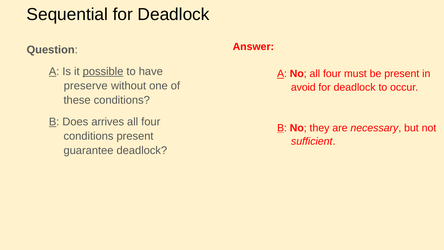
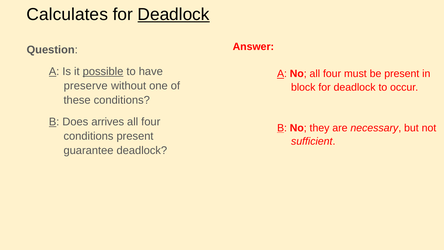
Sequential: Sequential -> Calculates
Deadlock at (174, 14) underline: none -> present
avoid: avoid -> block
